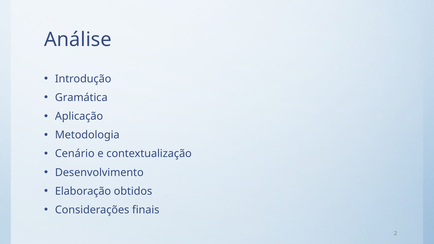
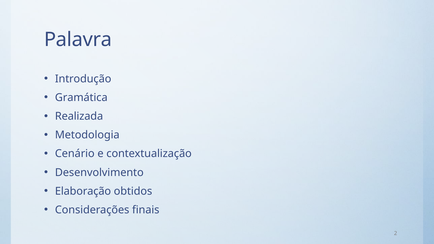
Análise: Análise -> Palavra
Aplicação: Aplicação -> Realizada
